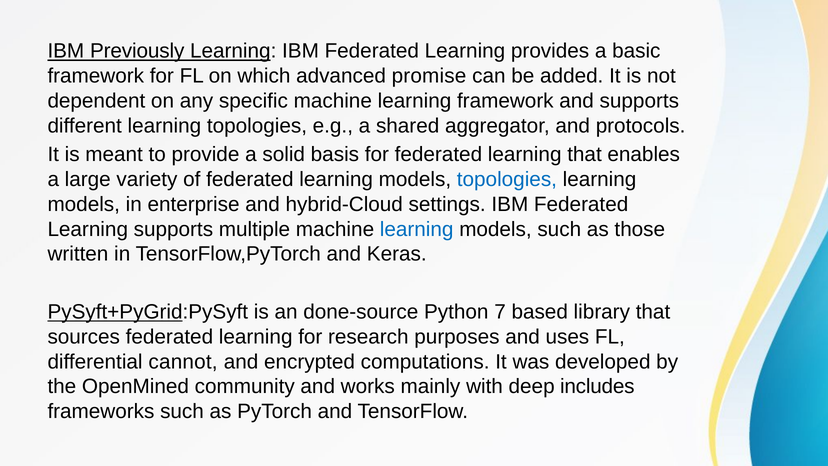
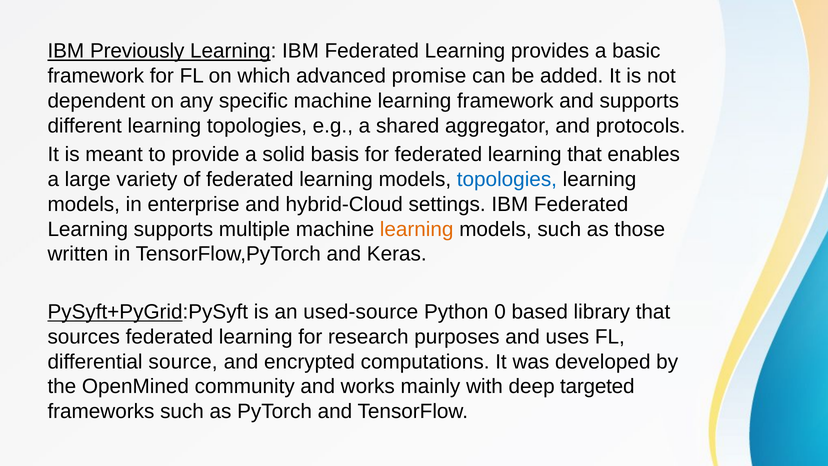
learning at (417, 229) colour: blue -> orange
done-source: done-source -> used-source
7: 7 -> 0
cannot: cannot -> source
includes: includes -> targeted
